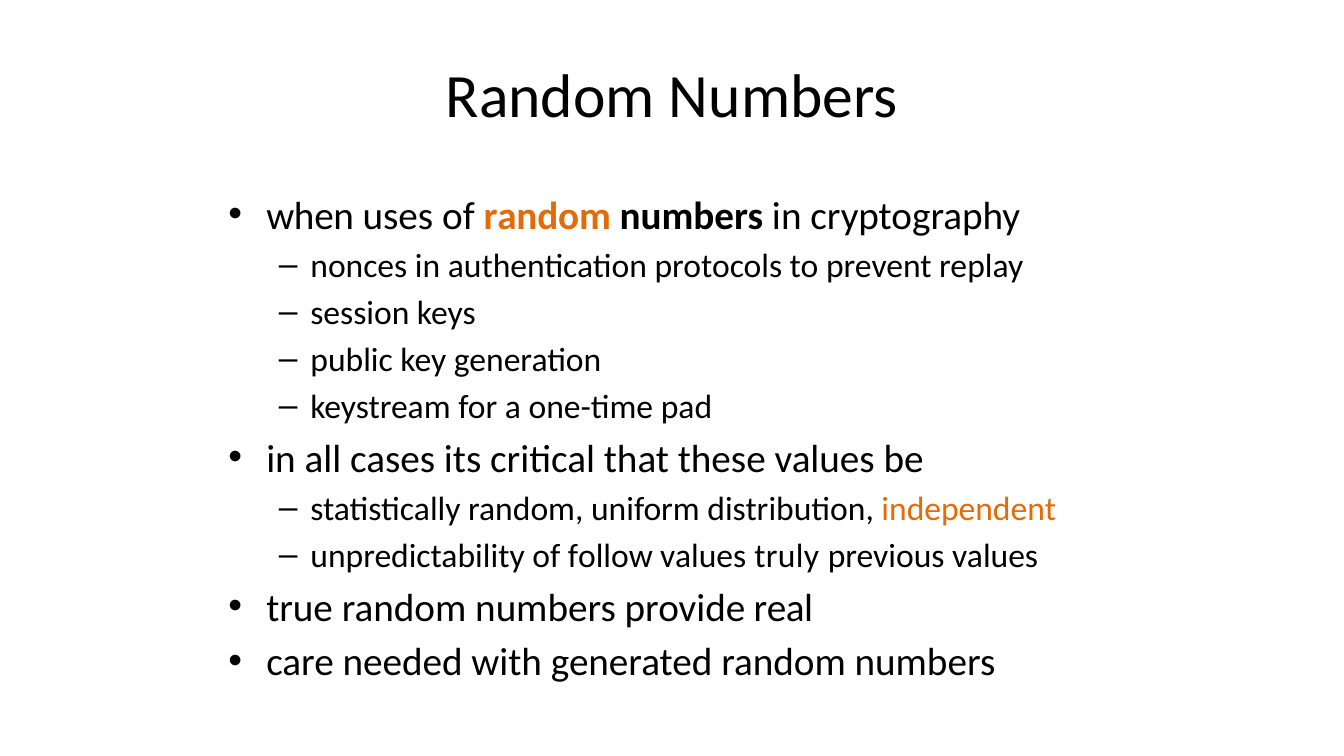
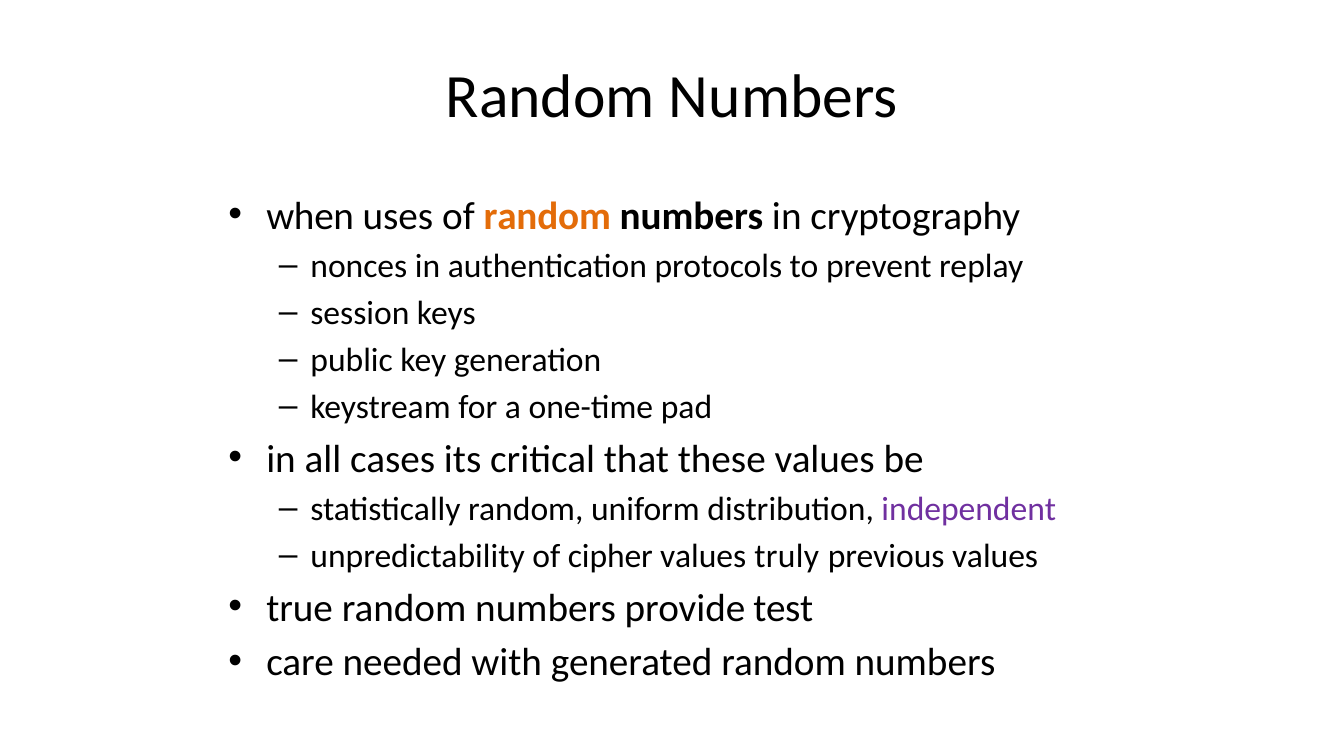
independent colour: orange -> purple
follow: follow -> cipher
real: real -> test
